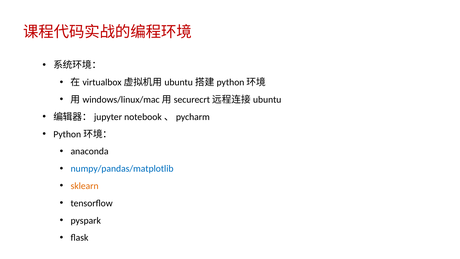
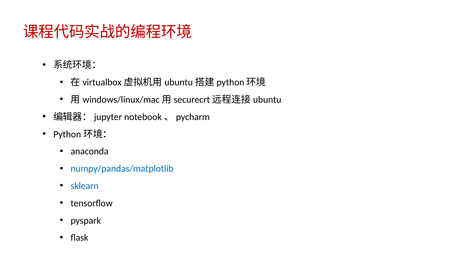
sklearn colour: orange -> blue
